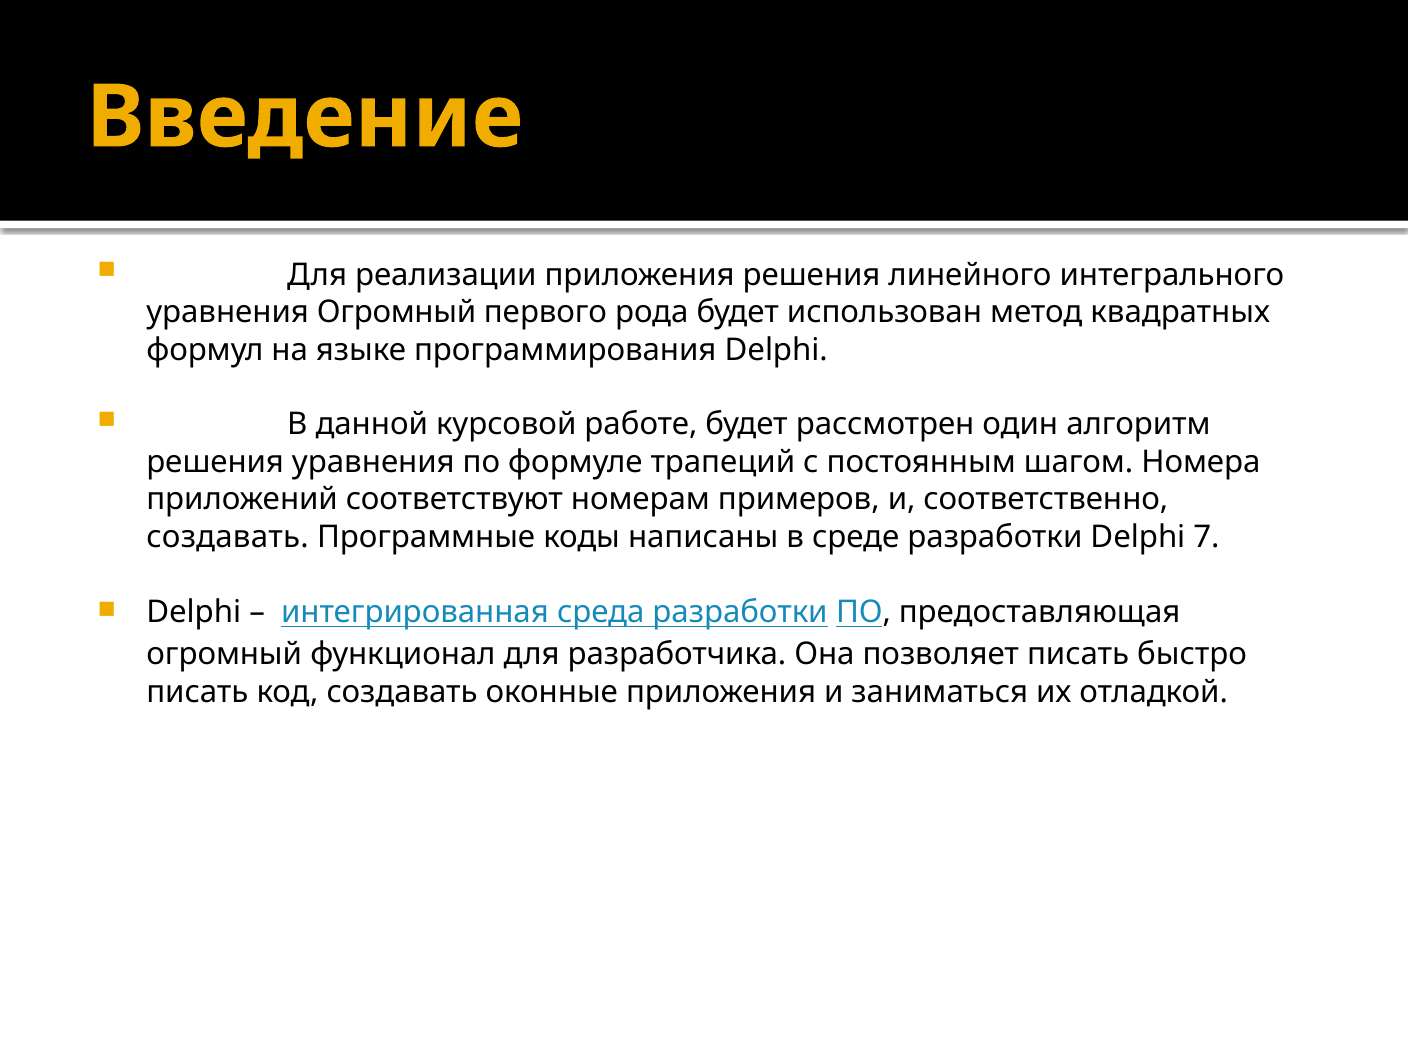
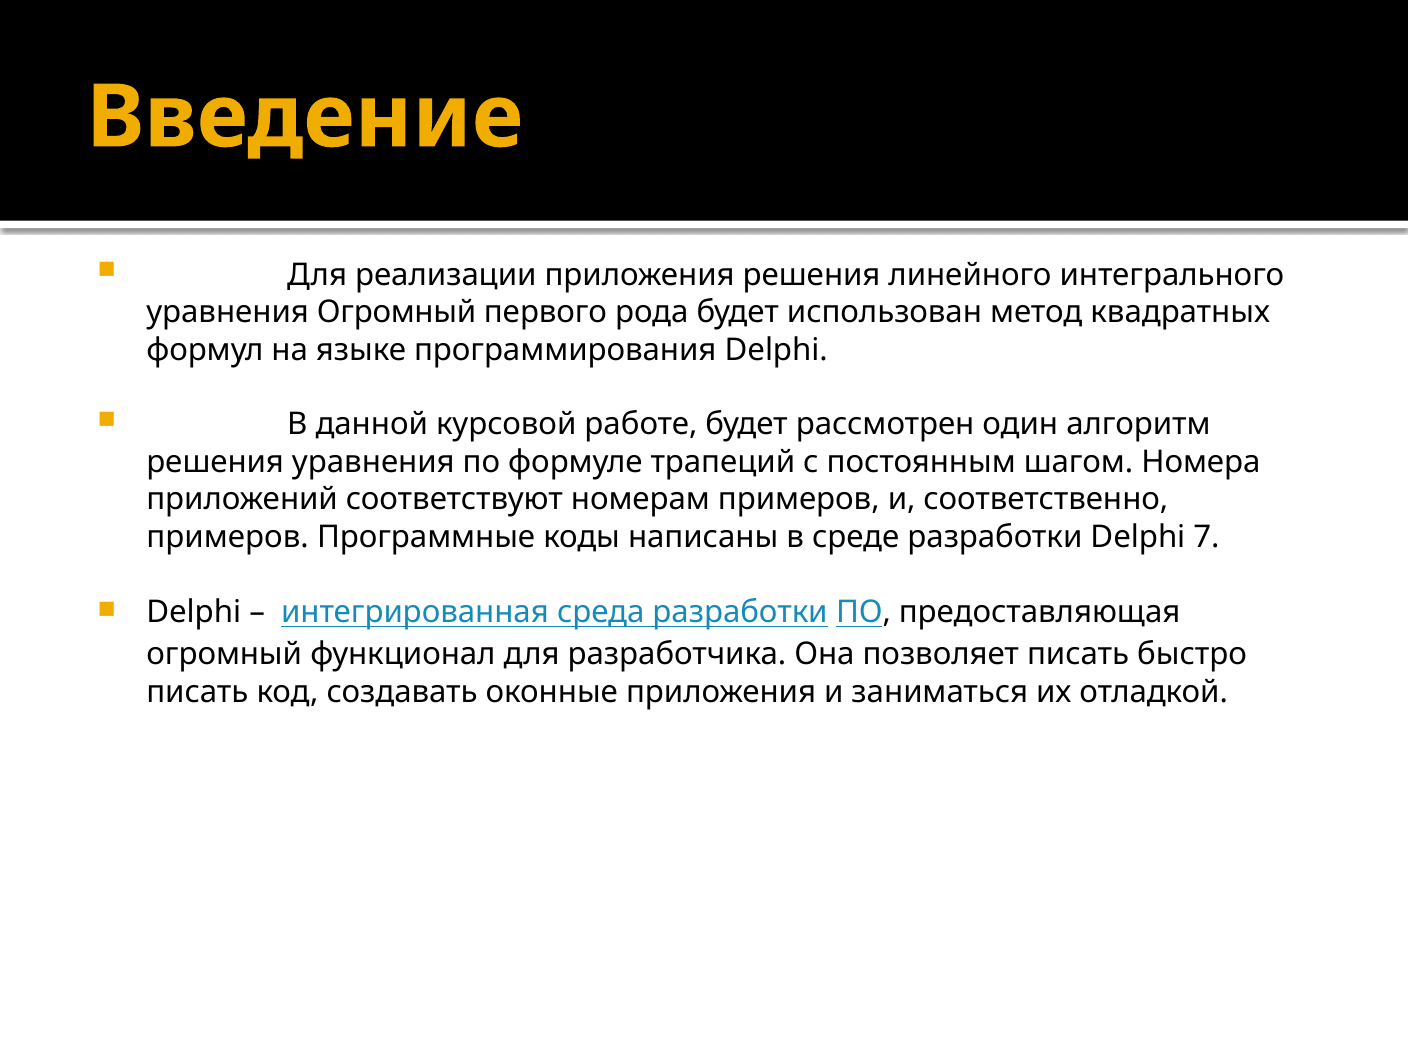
создавать at (228, 537): создавать -> примеров
